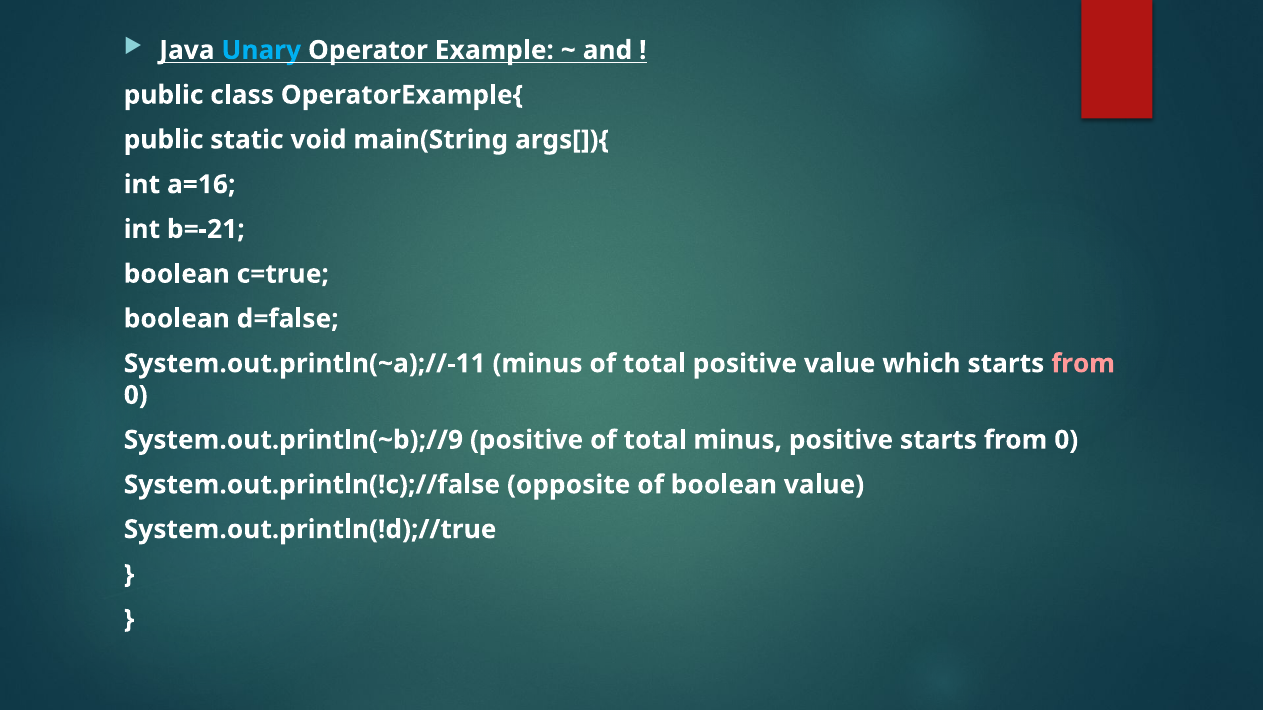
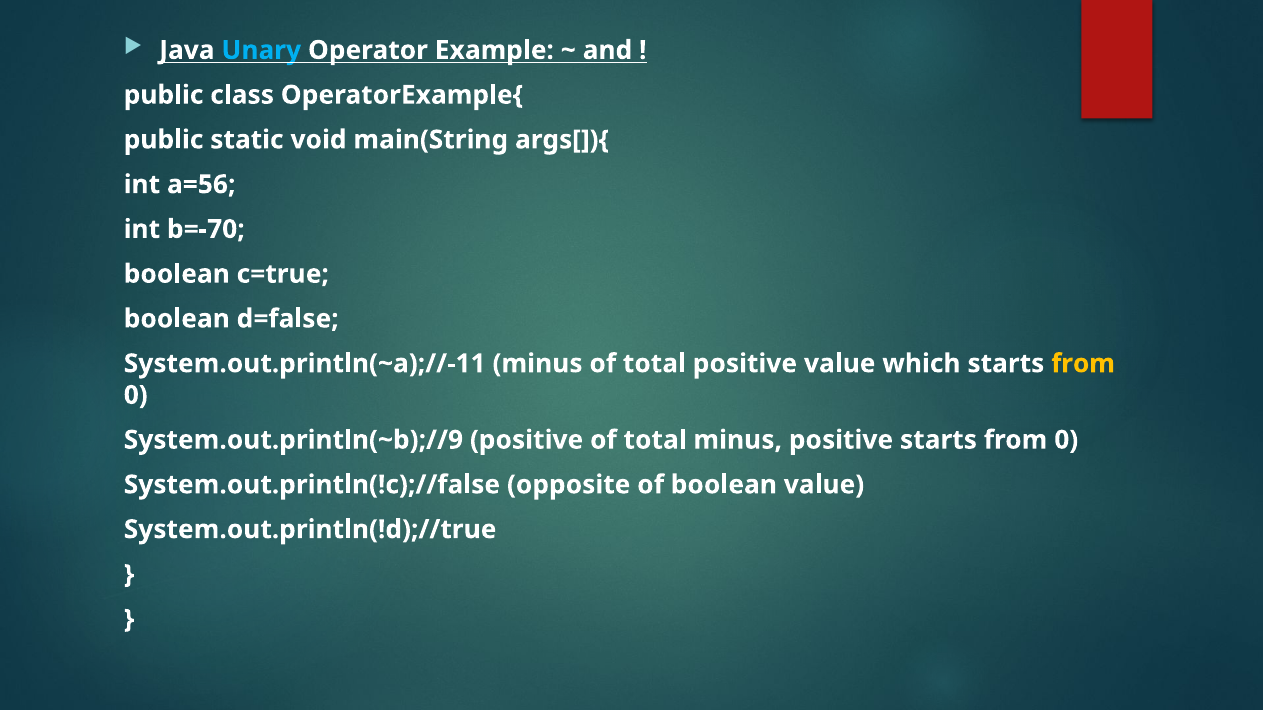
a=16: a=16 -> a=56
b=-21: b=-21 -> b=-70
from at (1083, 364) colour: pink -> yellow
